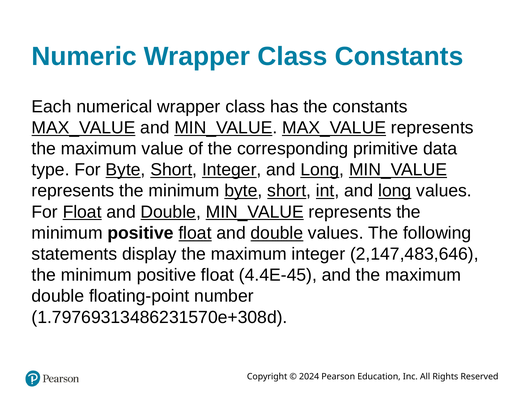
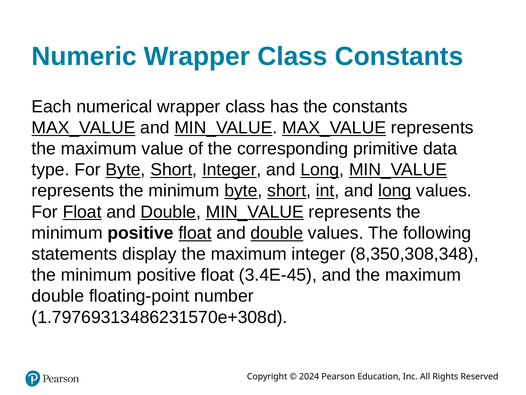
2,147,483,646: 2,147,483,646 -> 8,350,308,348
4.4E-45: 4.4E-45 -> 3.4E-45
